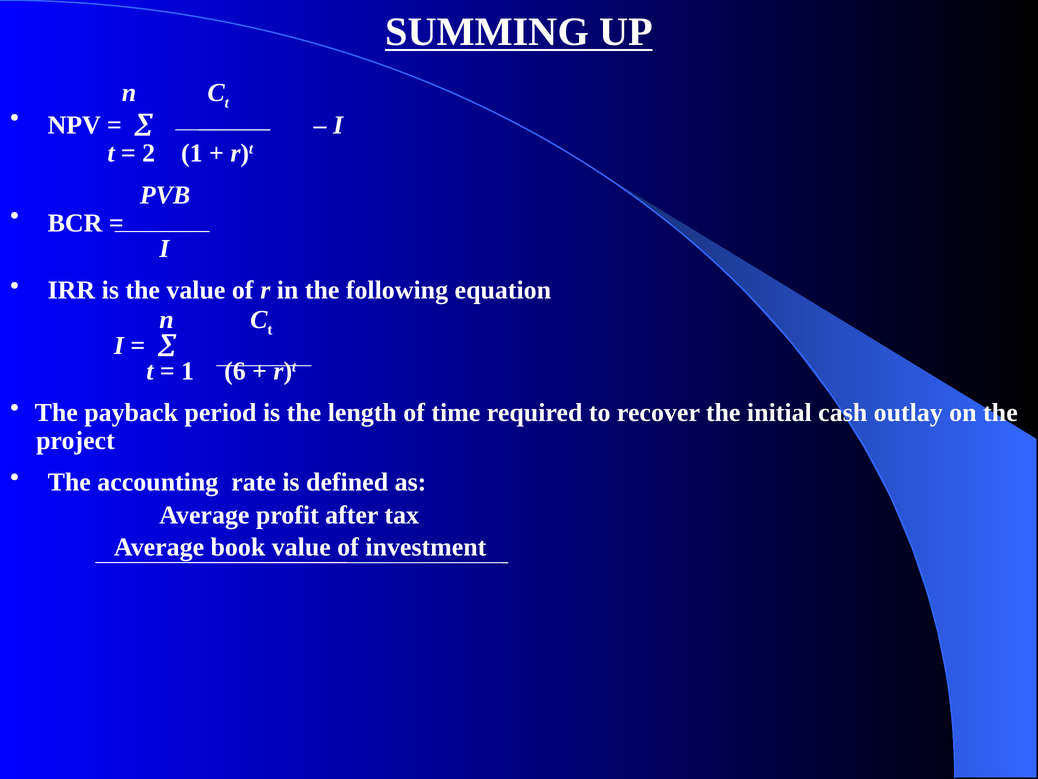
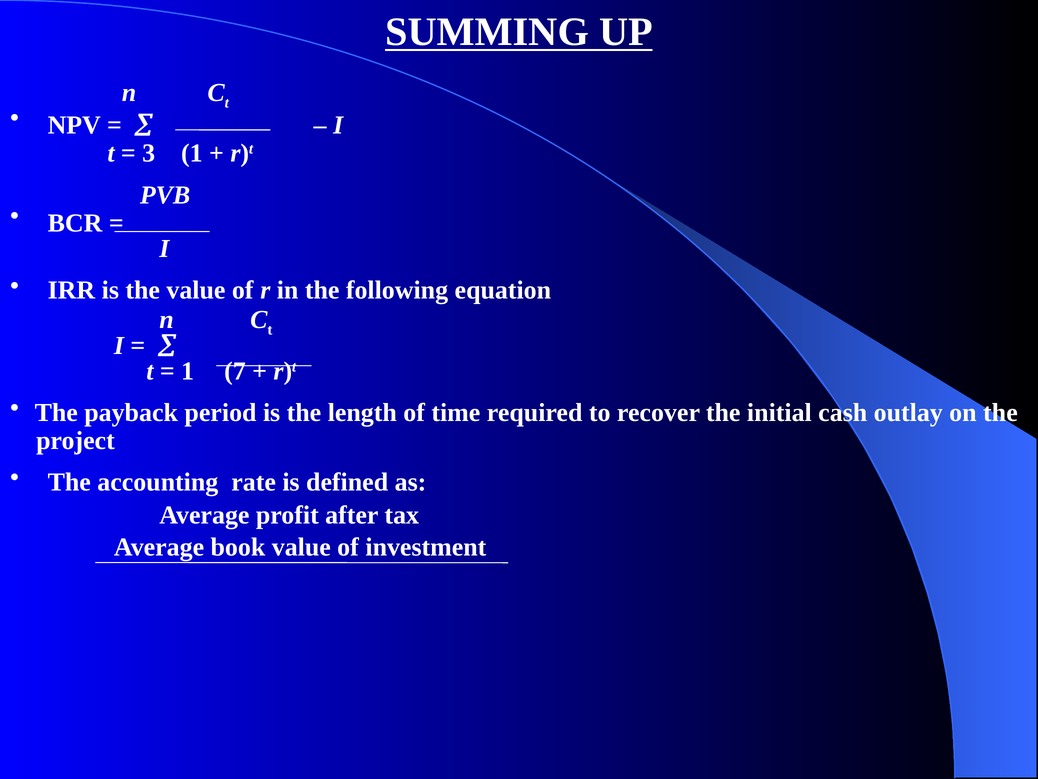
2: 2 -> 3
6: 6 -> 7
